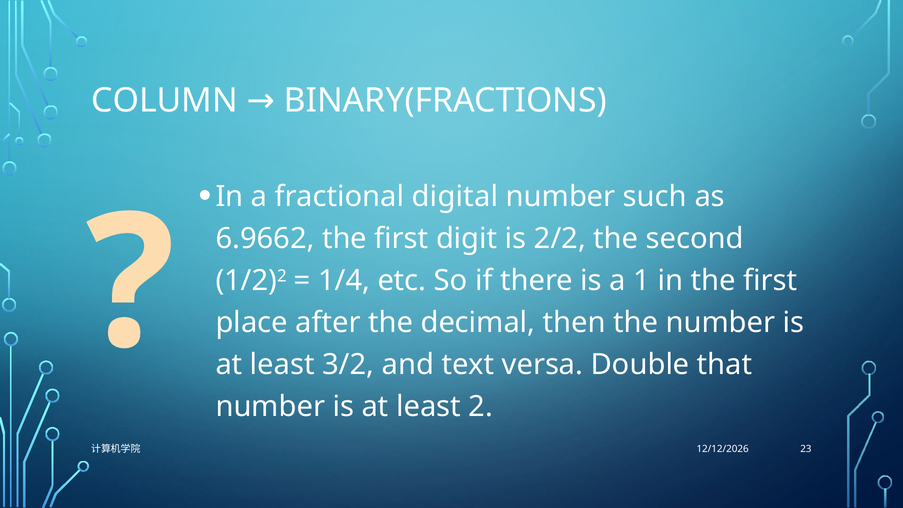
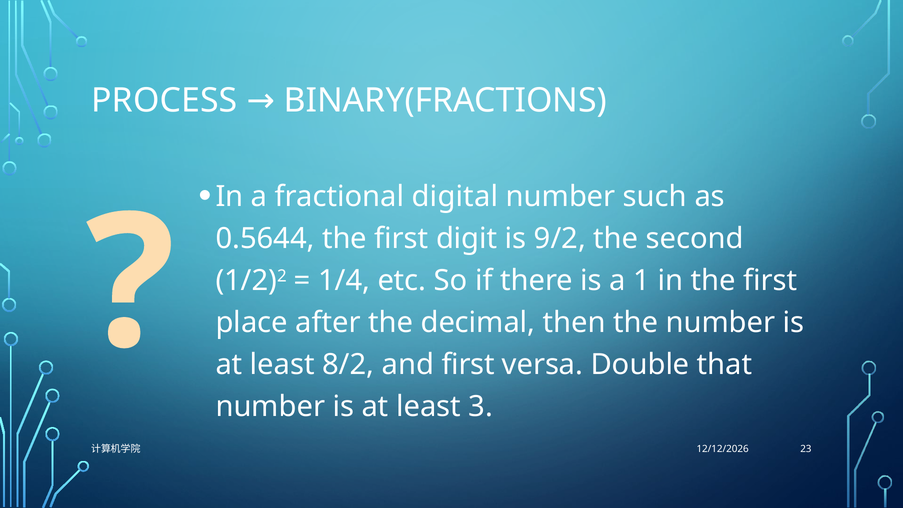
COLUMN: COLUMN -> PROCESS
6.9662: 6.9662 -> 0.5644
2/2: 2/2 -> 9/2
3/2: 3/2 -> 8/2
and text: text -> first
2: 2 -> 3
